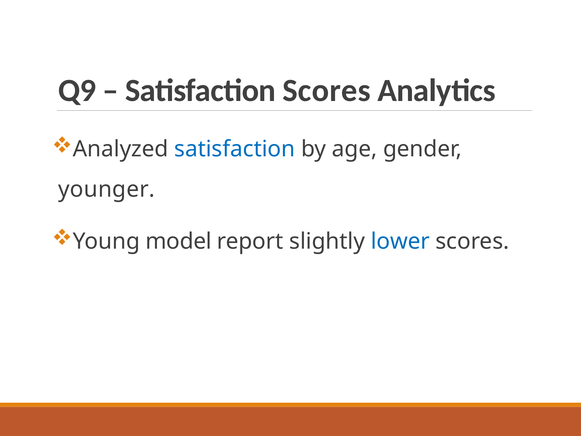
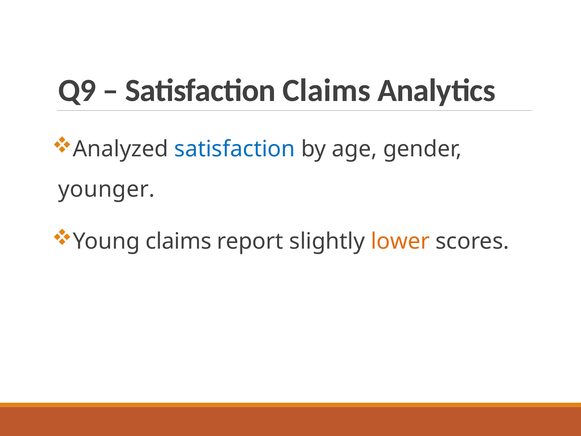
Satisfaction Scores: Scores -> Claims
Young model: model -> claims
lower colour: blue -> orange
